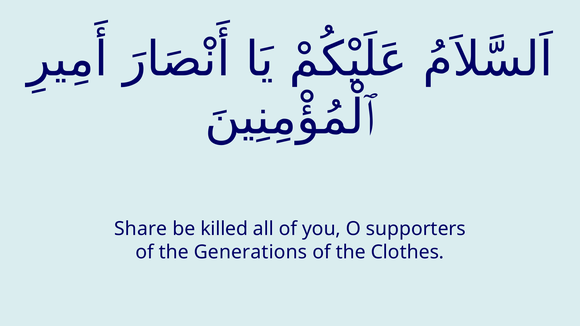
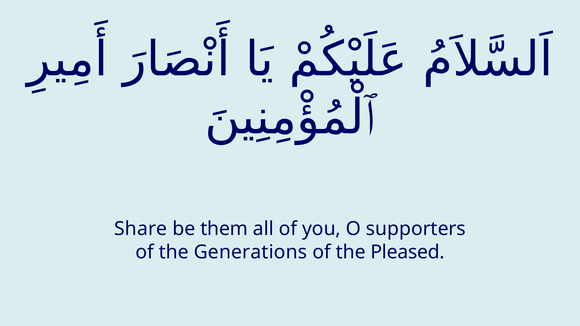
killed: killed -> them
Clothes: Clothes -> Pleased
